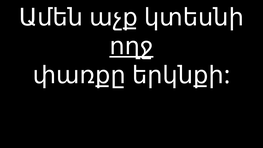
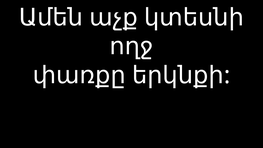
ողջ underline: present -> none
